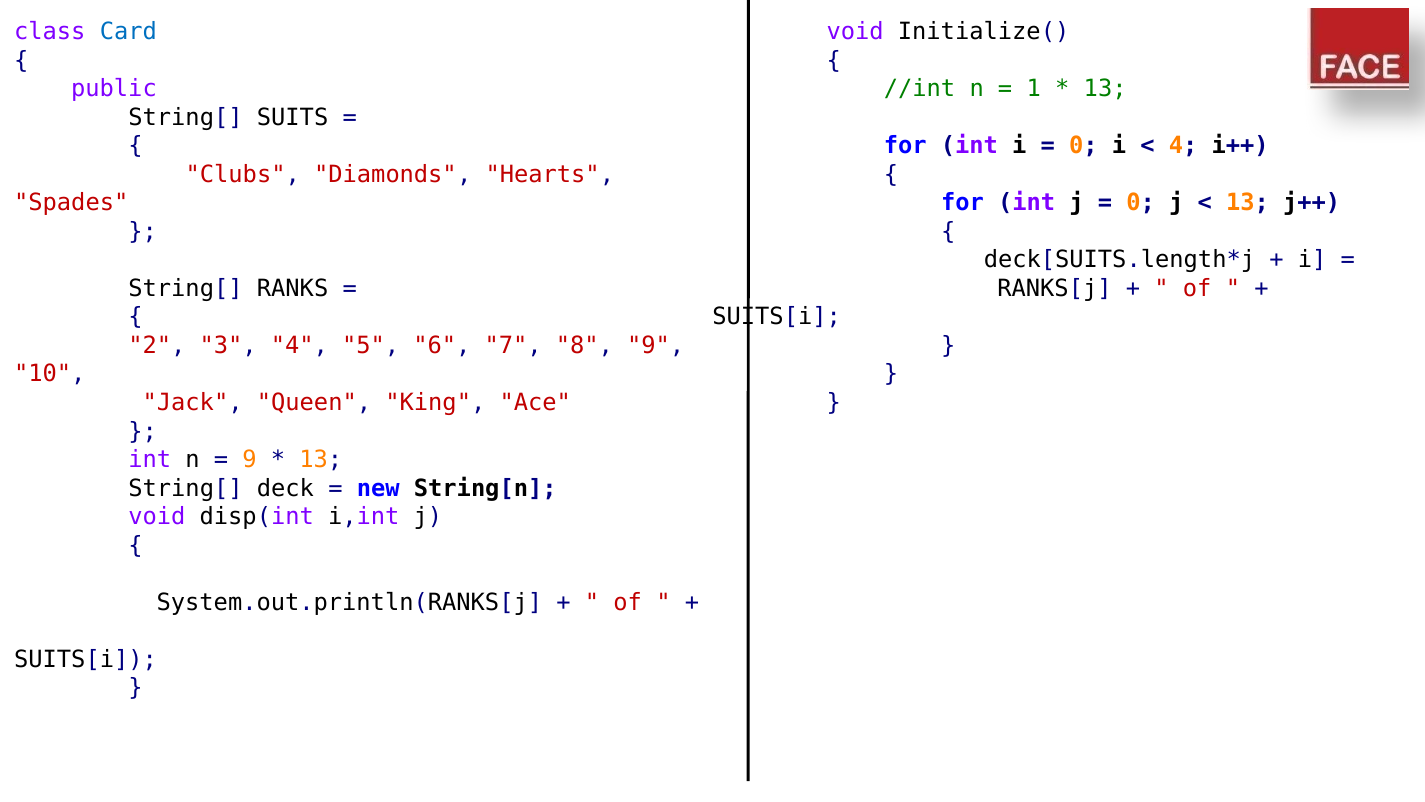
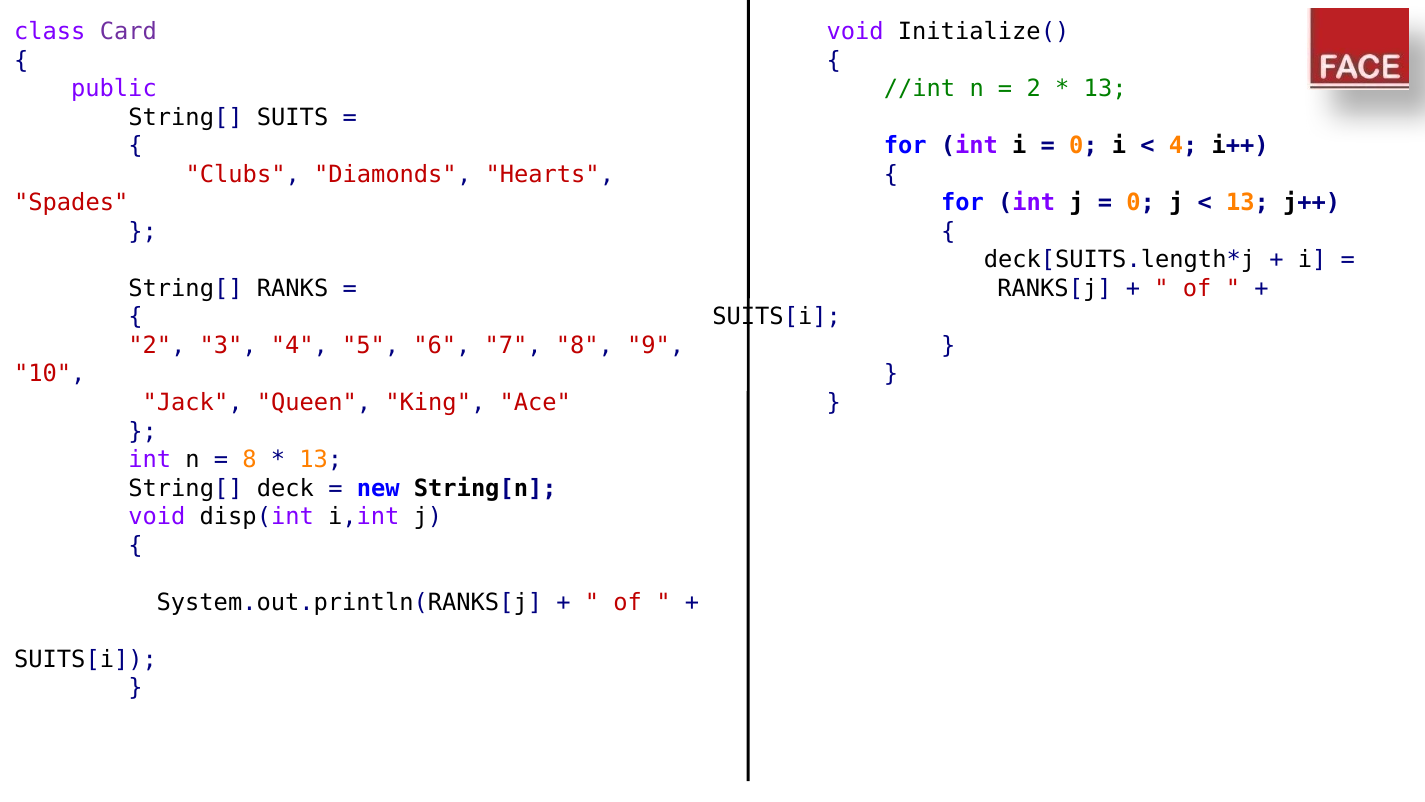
Card colour: blue -> purple
1 at (1034, 89): 1 -> 2
9 at (250, 459): 9 -> 8
